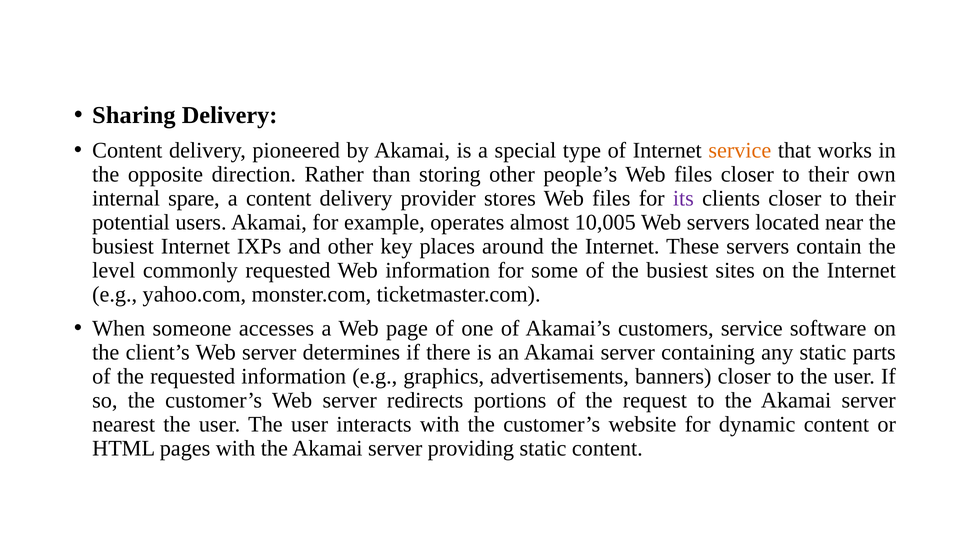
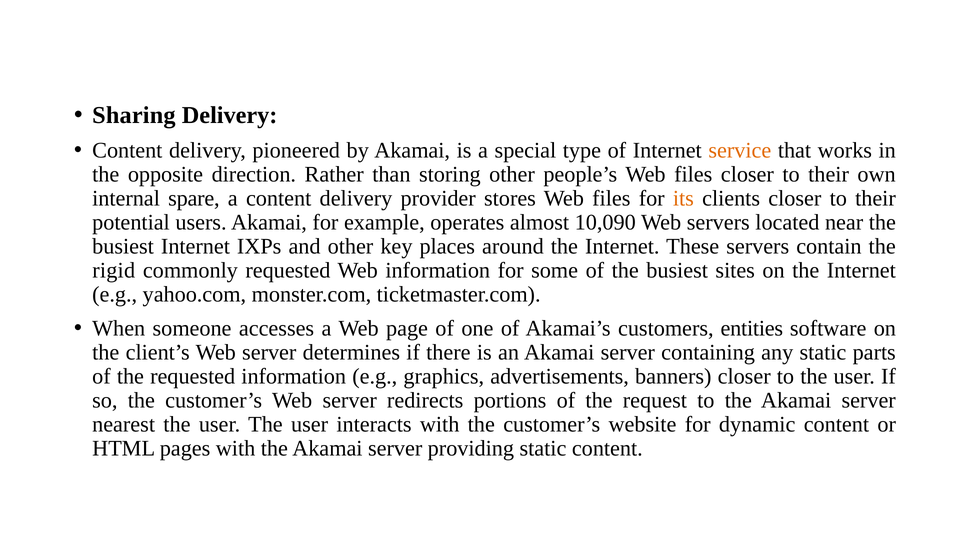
its colour: purple -> orange
10,005: 10,005 -> 10,090
level: level -> rigid
customers service: service -> entities
